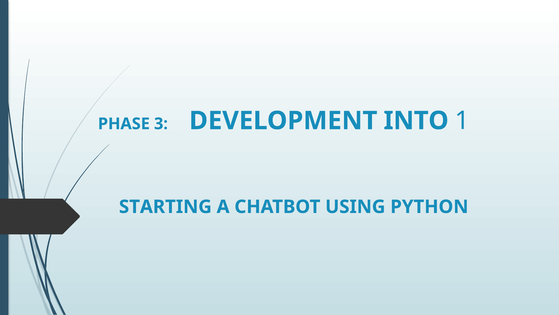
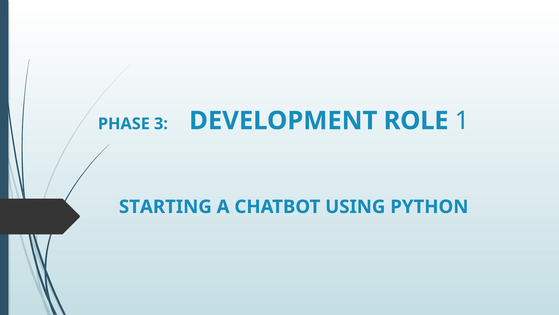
INTO: INTO -> ROLE
